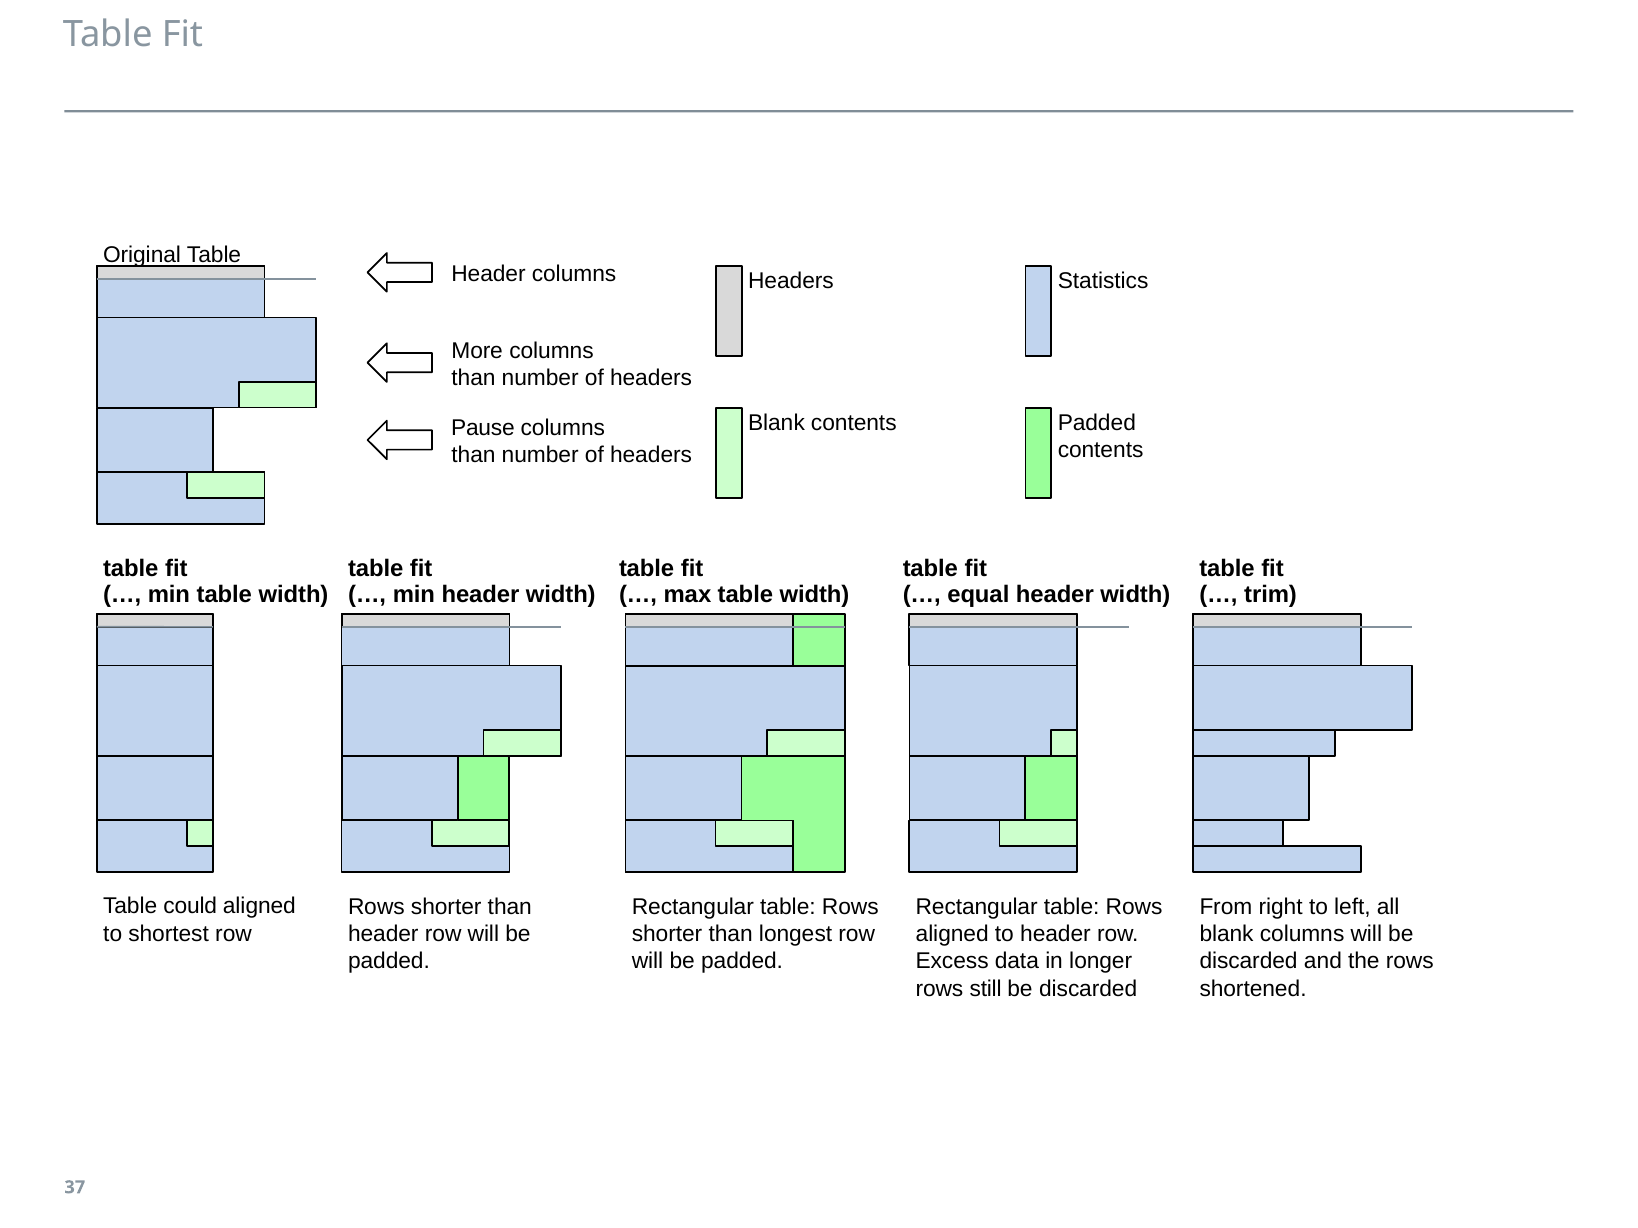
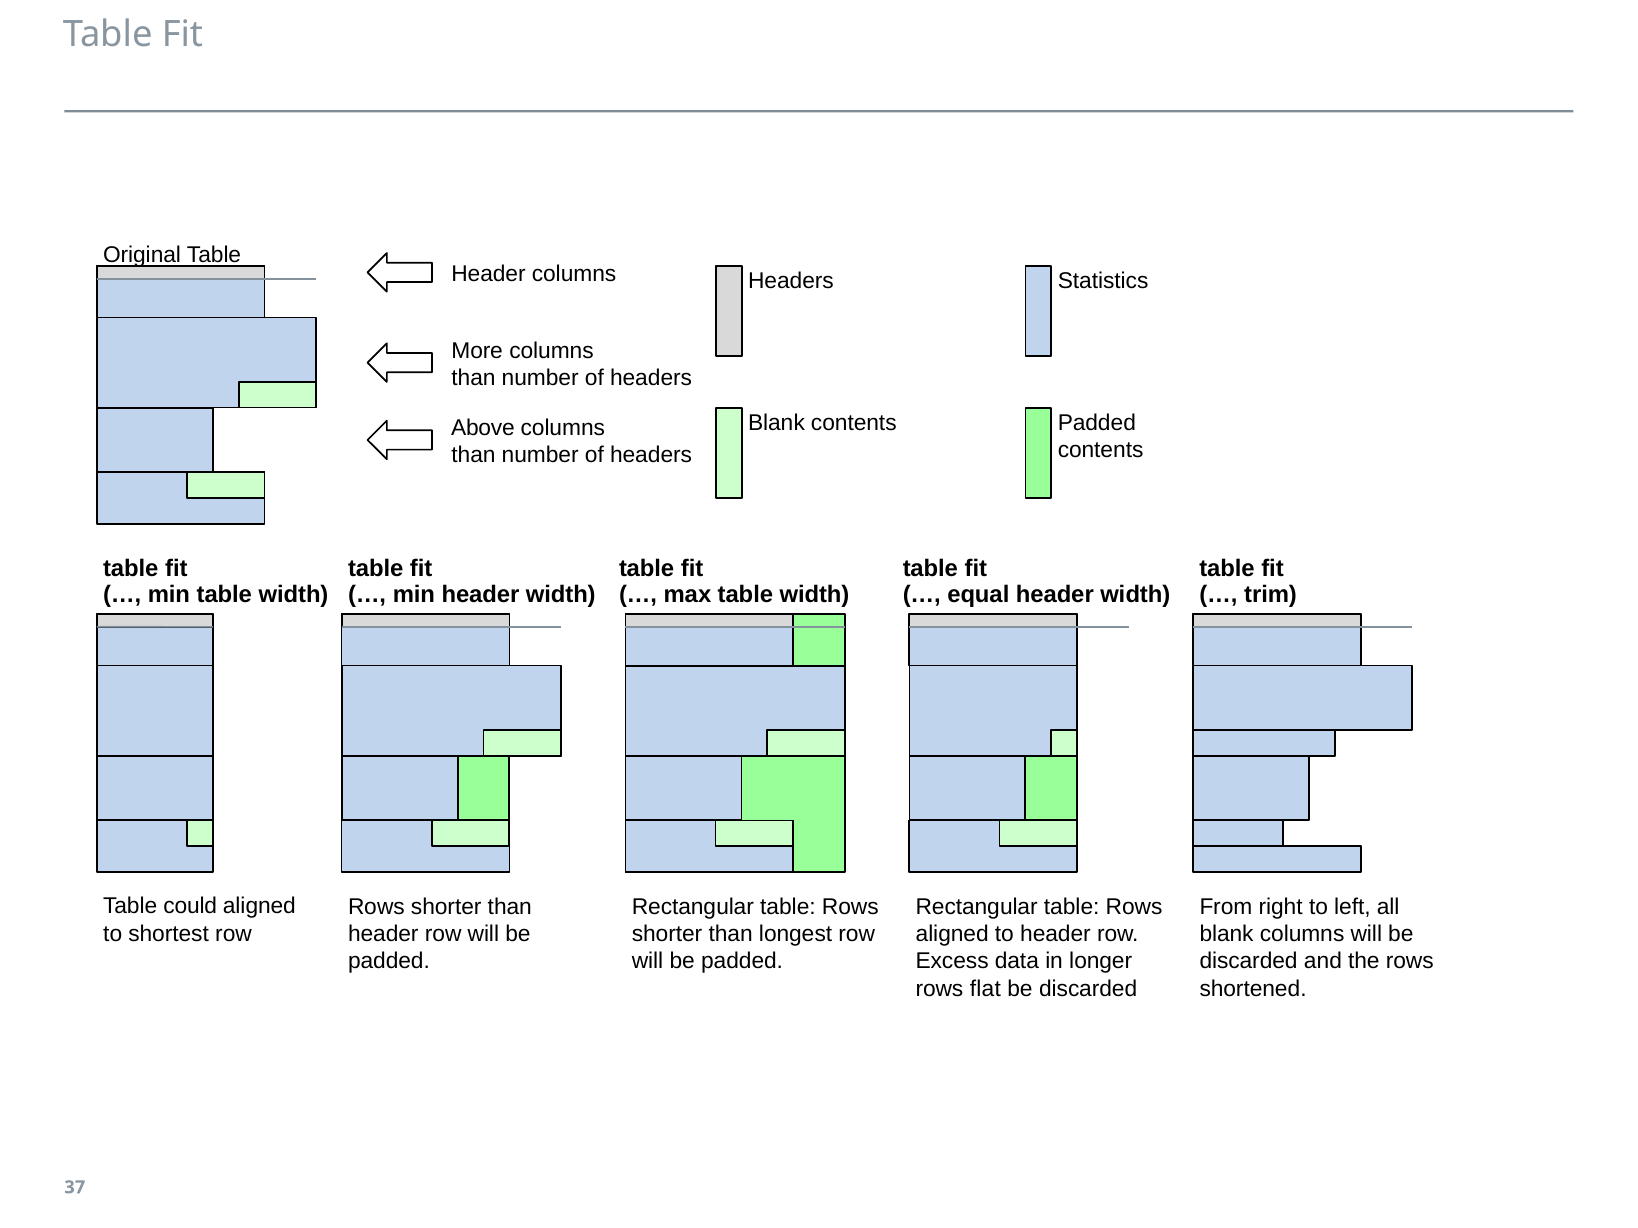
Pause: Pause -> Above
still: still -> flat
